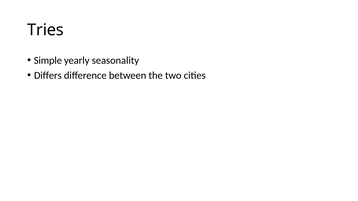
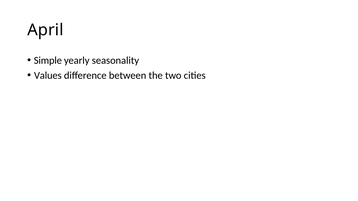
Tries: Tries -> April
Differs: Differs -> Values
